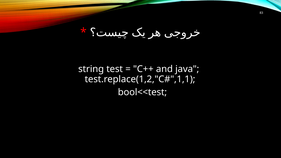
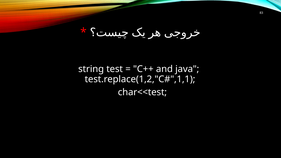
bool<<test: bool<<test -> char<<test
